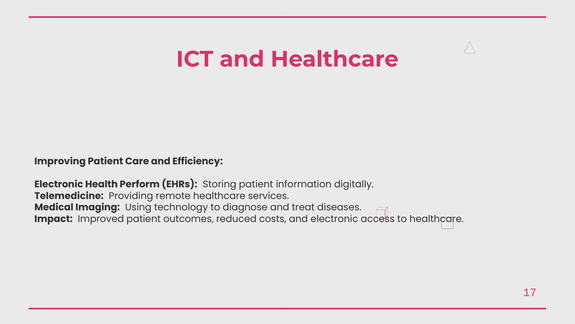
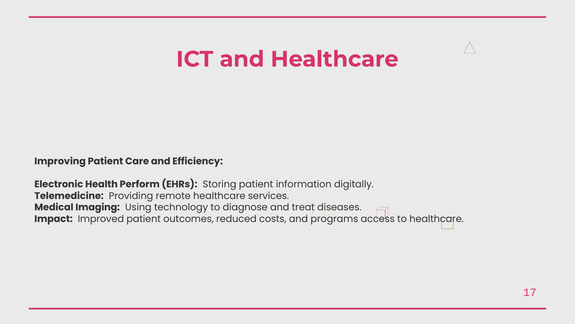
and electronic: electronic -> programs
